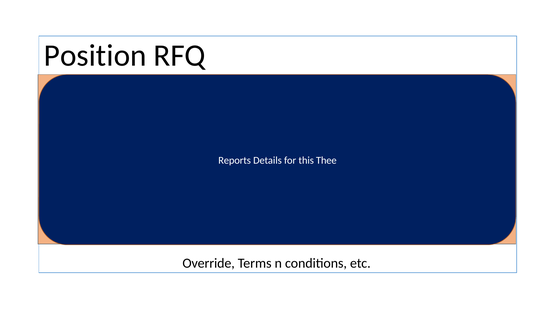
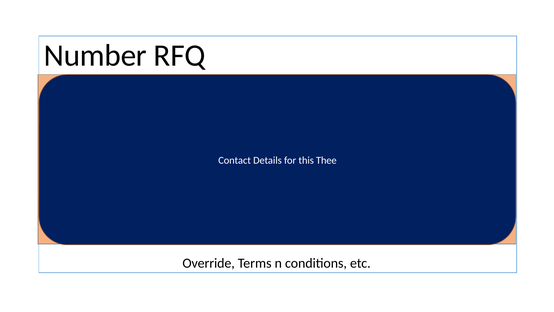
Position: Position -> Number
Reports: Reports -> Contact
